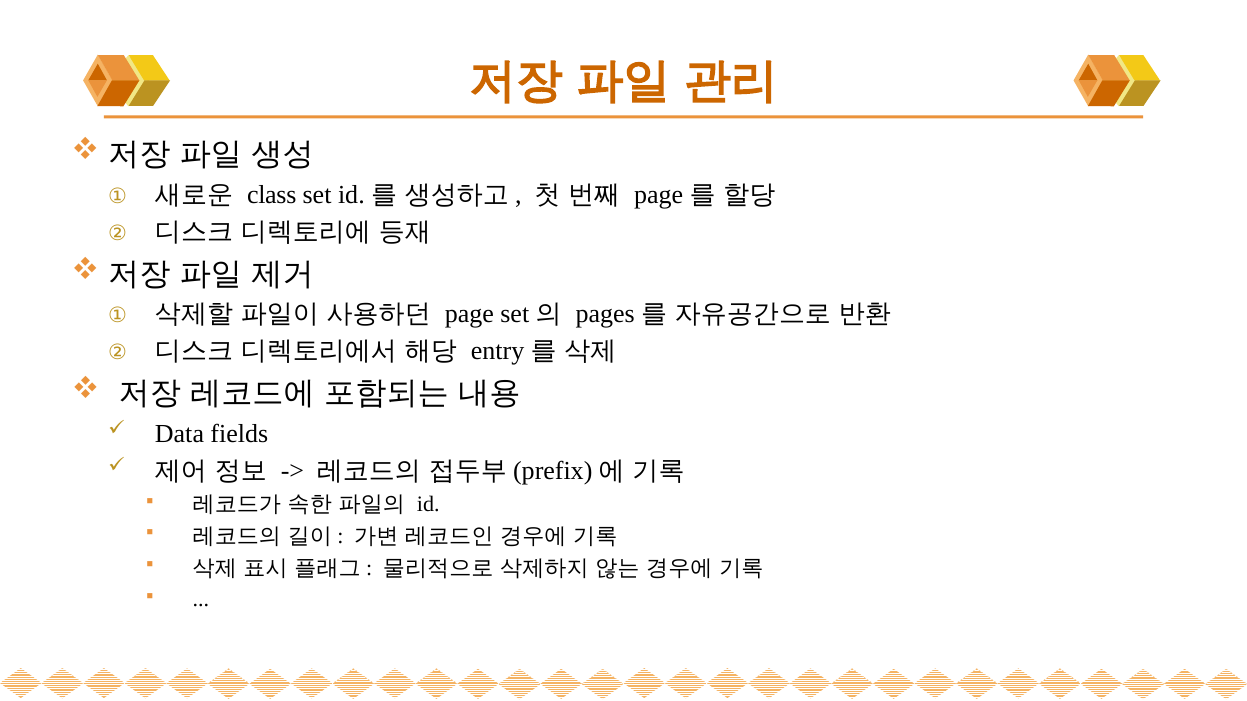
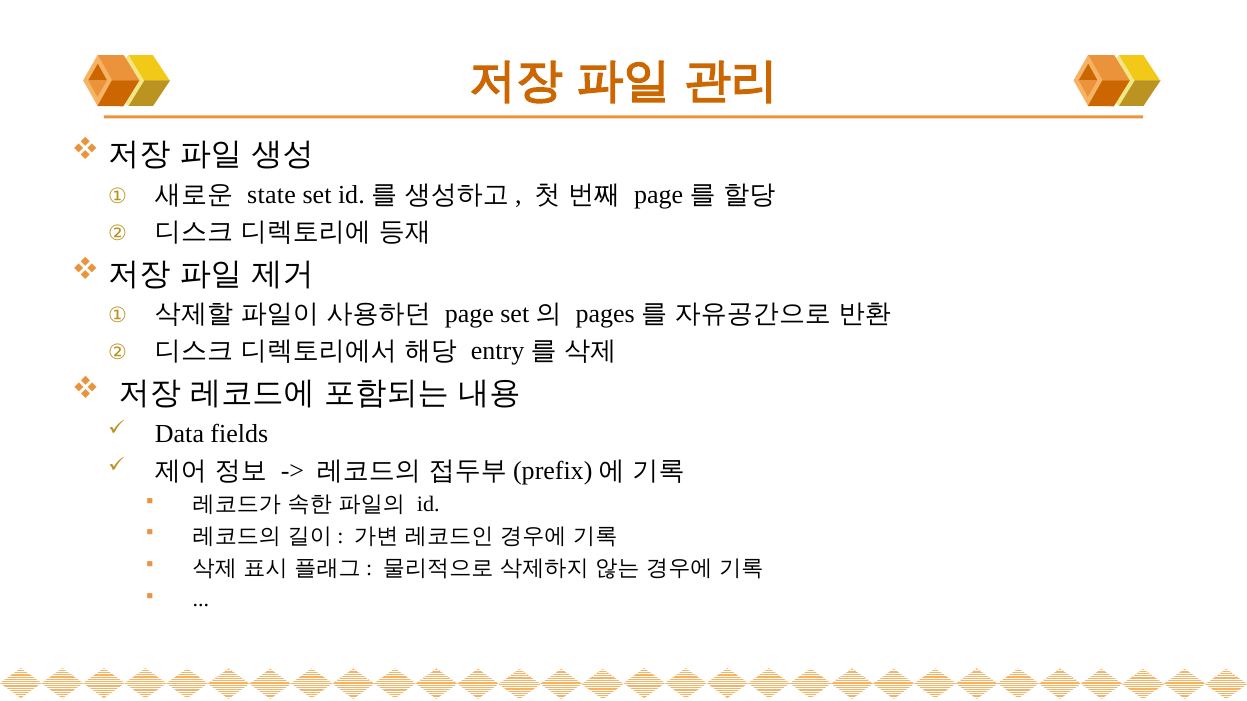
class: class -> state
